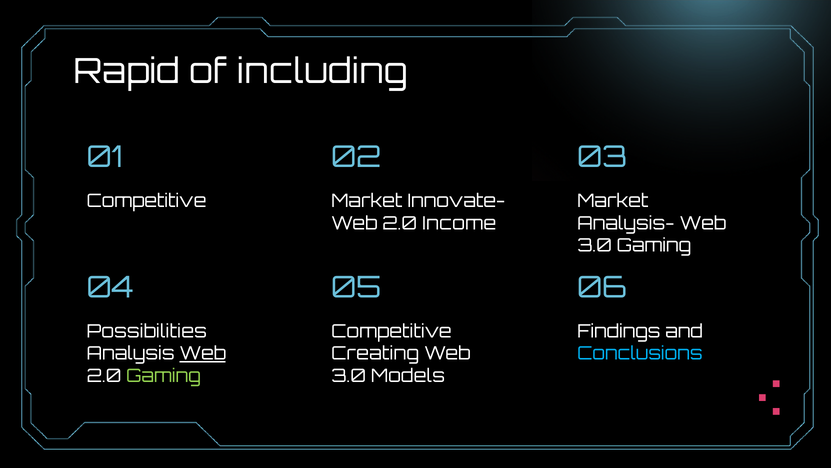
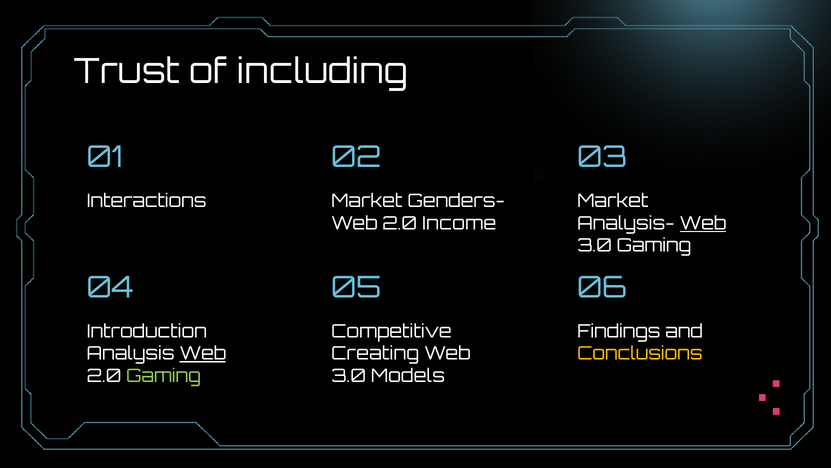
Rapid: Rapid -> Trust
Competitive at (147, 201): Competitive -> Interactions
Innovate-: Innovate- -> Genders-
Web at (703, 223) underline: none -> present
Possibilities: Possibilities -> Introduction
Conclusions colour: light blue -> yellow
